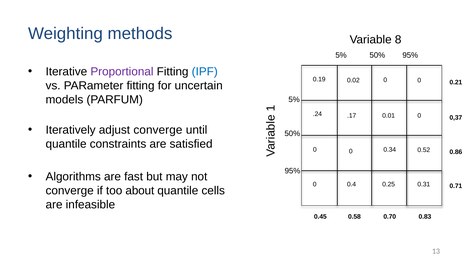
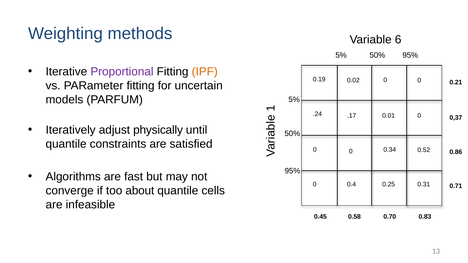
8: 8 -> 6
IPF colour: blue -> orange
adjust converge: converge -> physically
